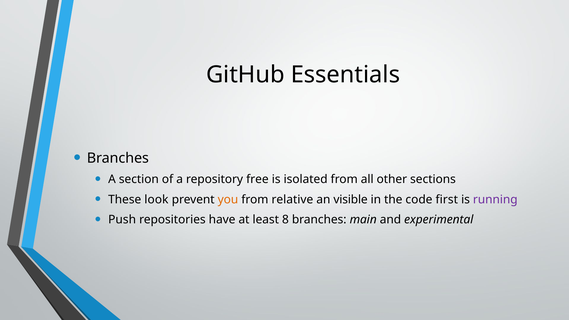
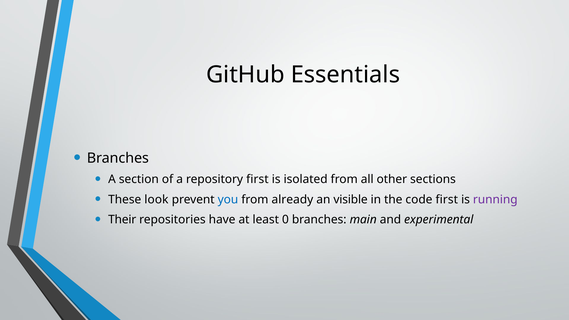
repository free: free -> first
you colour: orange -> blue
relative: relative -> already
Push: Push -> Their
8: 8 -> 0
